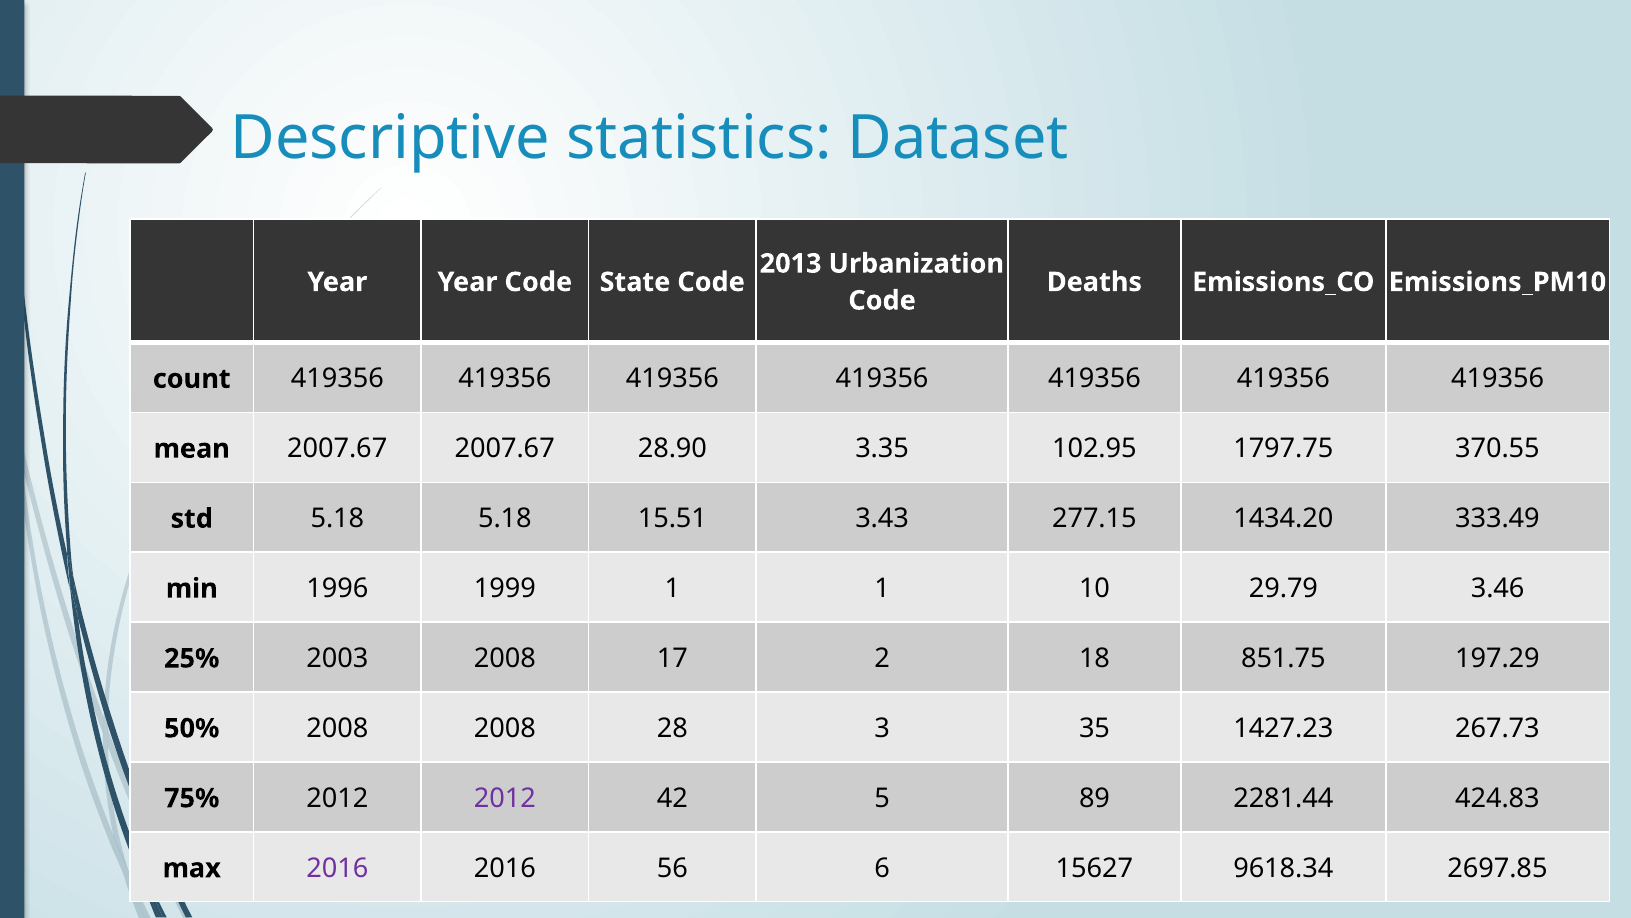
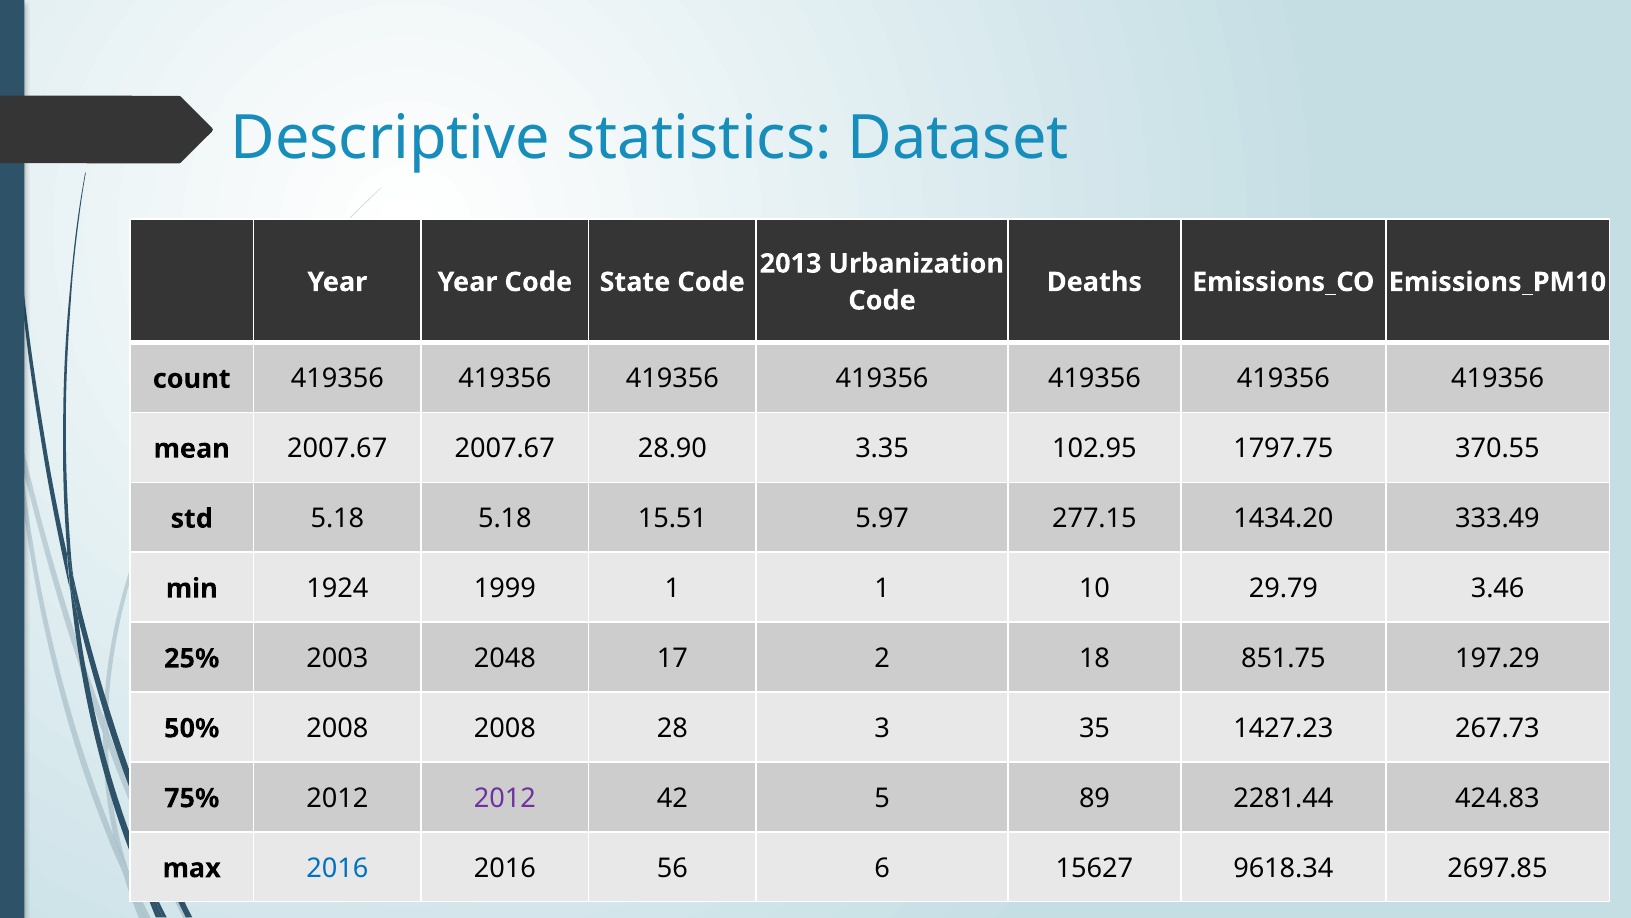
3.43: 3.43 -> 5.97
1996: 1996 -> 1924
2003 2008: 2008 -> 2048
2016 at (337, 868) colour: purple -> blue
